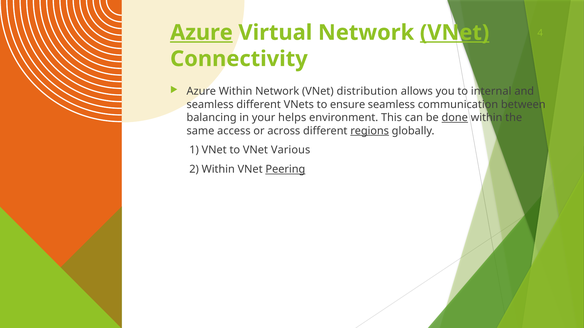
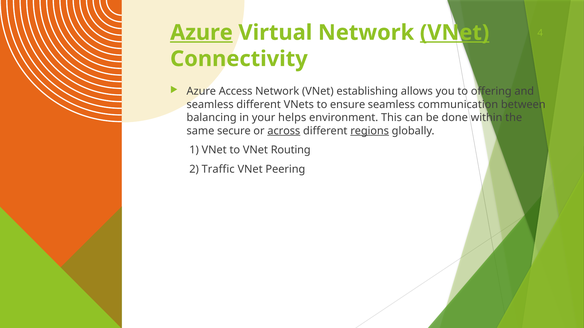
Azure Within: Within -> Access
distribution: distribution -> establishing
internal: internal -> offering
done underline: present -> none
access: access -> secure
across underline: none -> present
Various: Various -> Routing
2 Within: Within -> Traffic
Peering underline: present -> none
